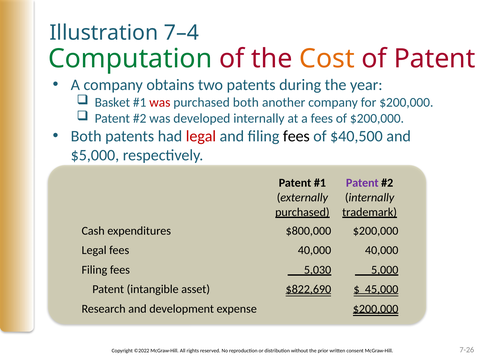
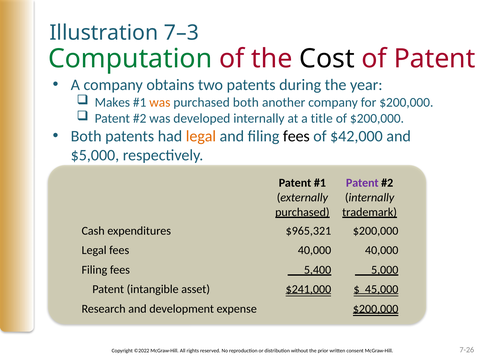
7–4: 7–4 -> 7–3
Cost colour: orange -> black
Basket: Basket -> Makes
was at (160, 102) colour: red -> orange
a fees: fees -> title
legal at (201, 136) colour: red -> orange
$40,500: $40,500 -> $42,000
$800,000: $800,000 -> $965,321
5,030: 5,030 -> 5,400
$822,690: $822,690 -> $241,000
